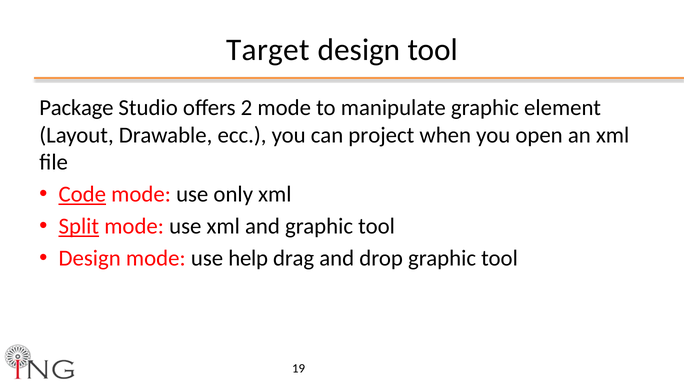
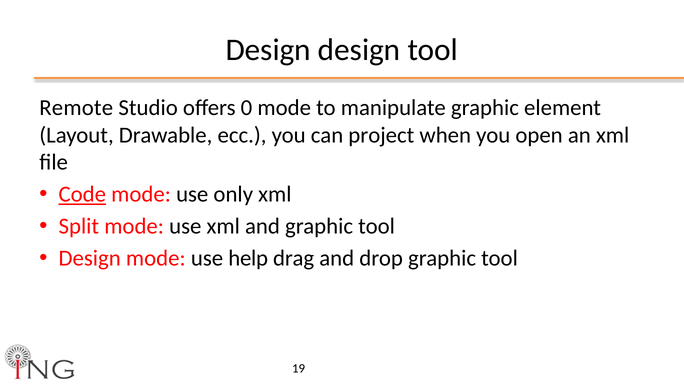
Target at (268, 50): Target -> Design
Package: Package -> Remote
2: 2 -> 0
Split underline: present -> none
